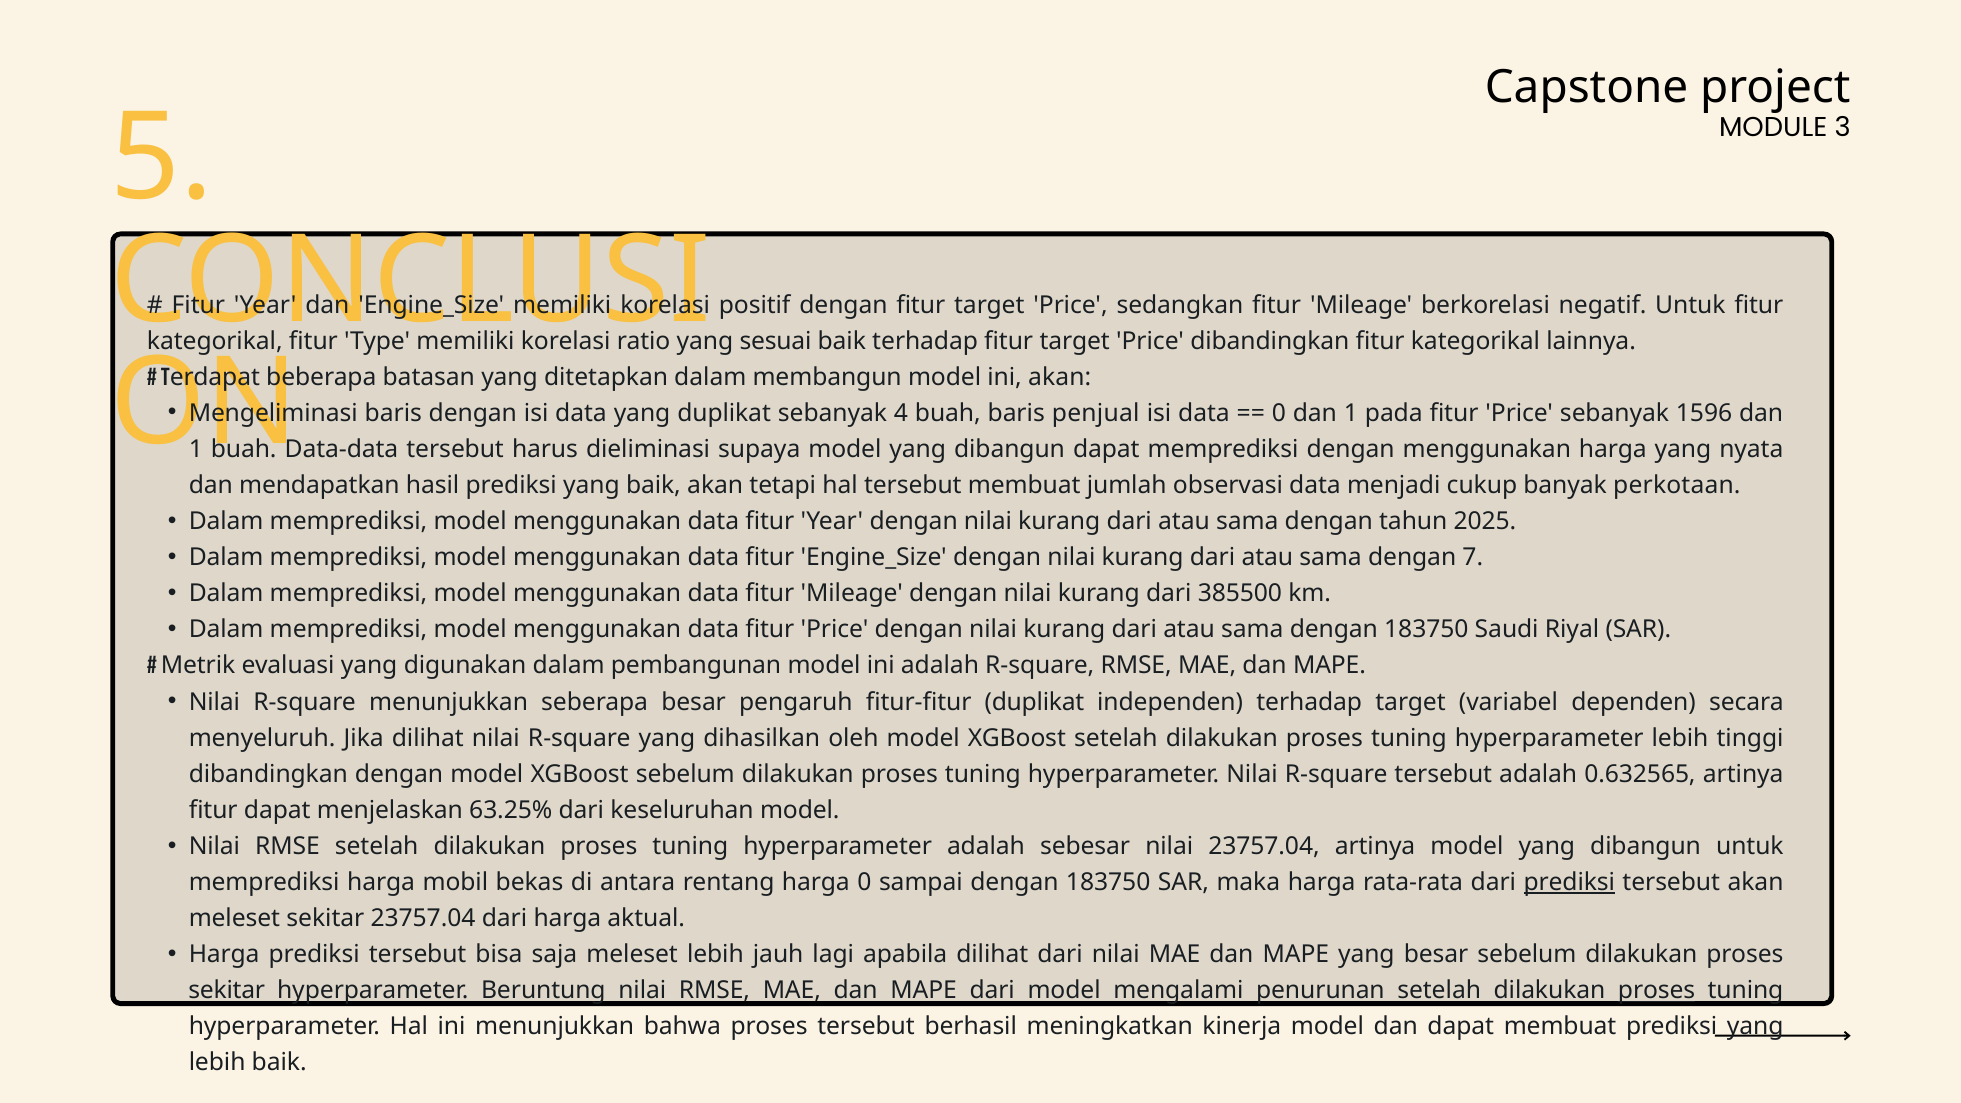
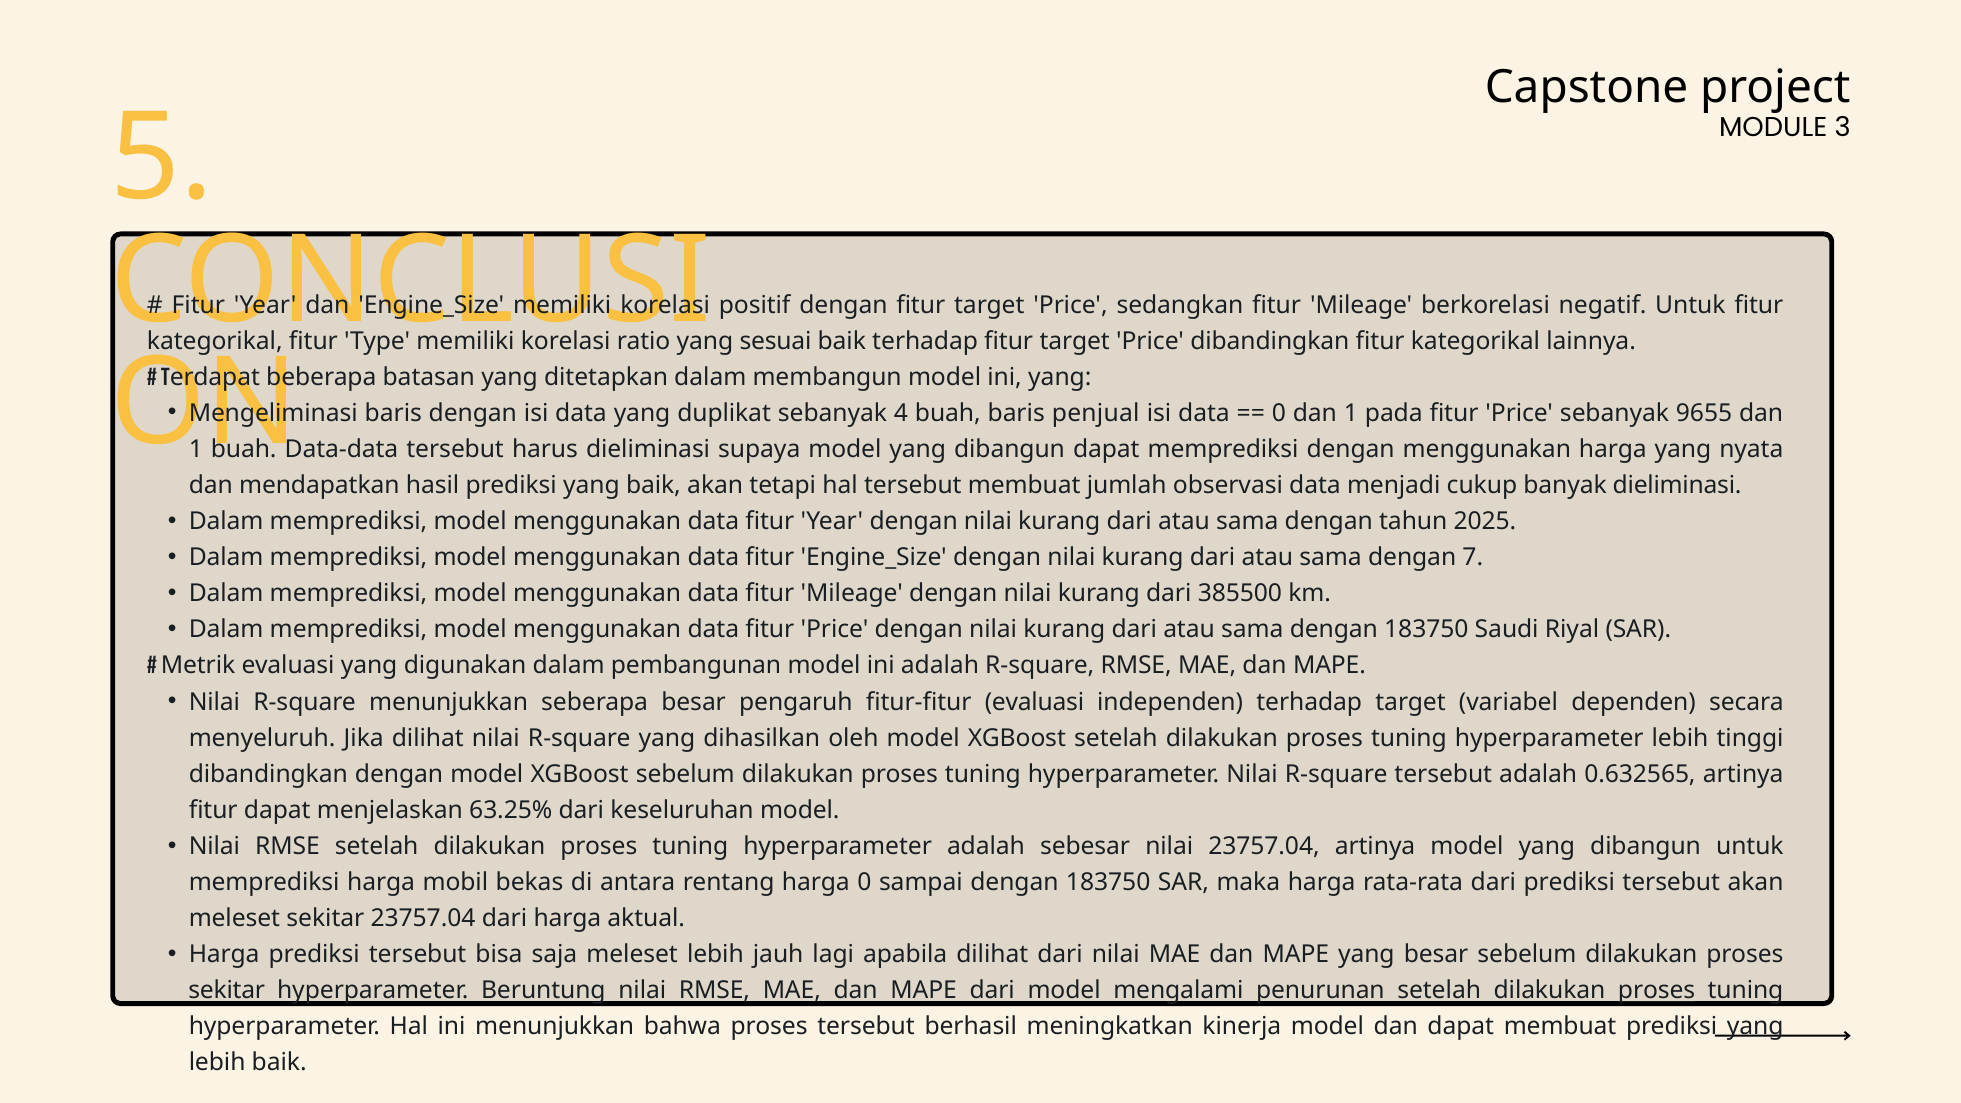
ini akan: akan -> yang
1596: 1596 -> 9655
banyak perkotaan: perkotaan -> dieliminasi
fitur-fitur duplikat: duplikat -> evaluasi
prediksi at (1569, 882) underline: present -> none
